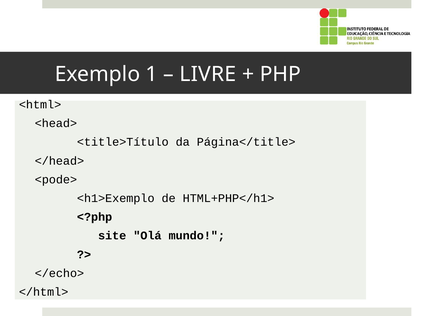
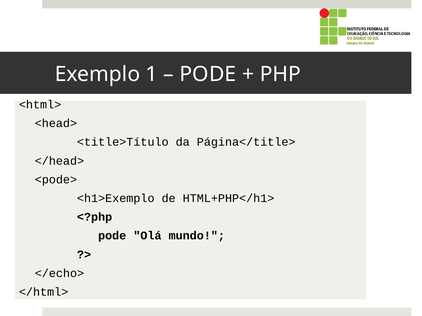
LIVRE at (208, 74): LIVRE -> PODE
site at (112, 236): site -> pode
